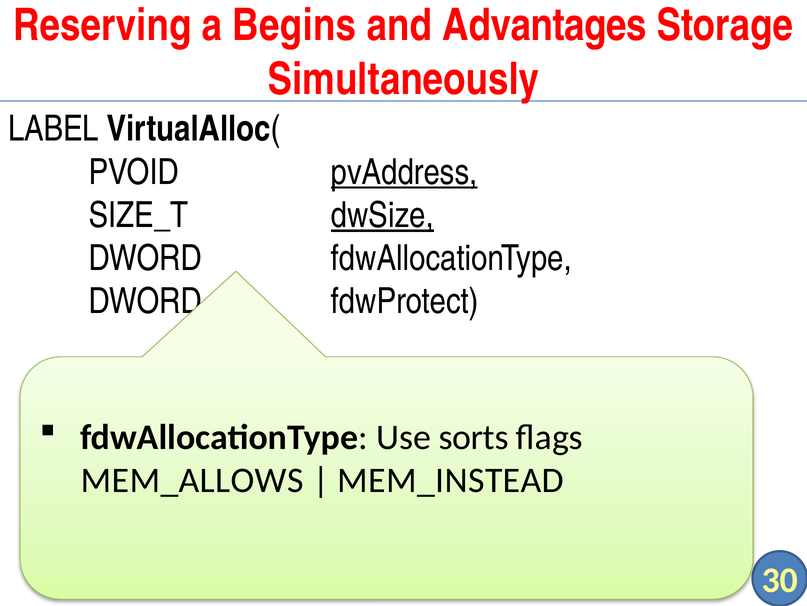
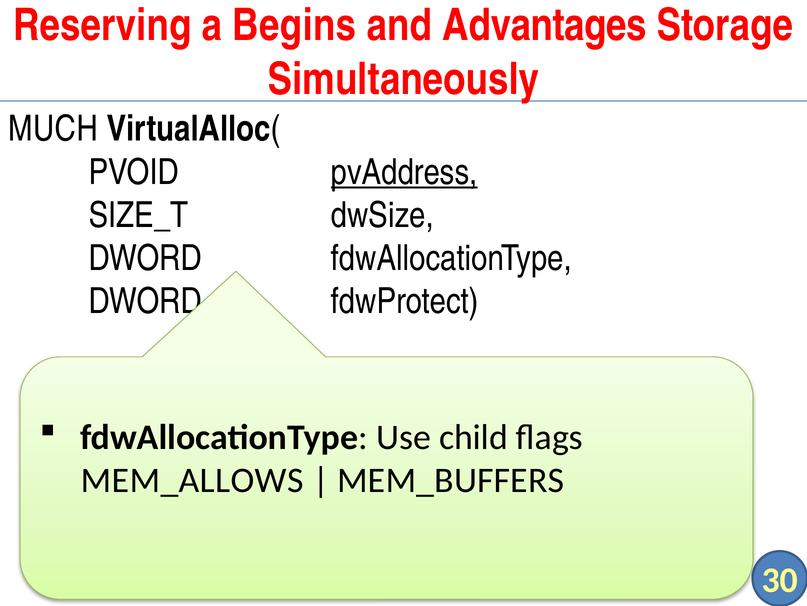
LABEL: LABEL -> MUCH
dwSize underline: present -> none
sorts: sorts -> child
MEM_INSTEAD: MEM_INSTEAD -> MEM_BUFFERS
